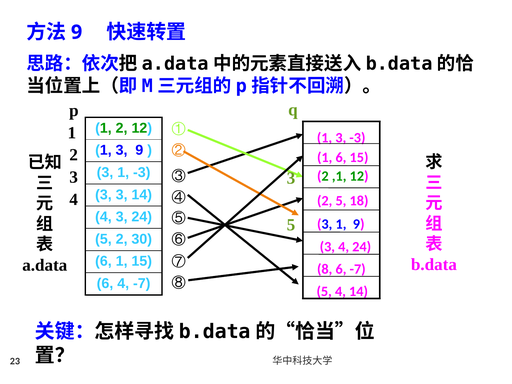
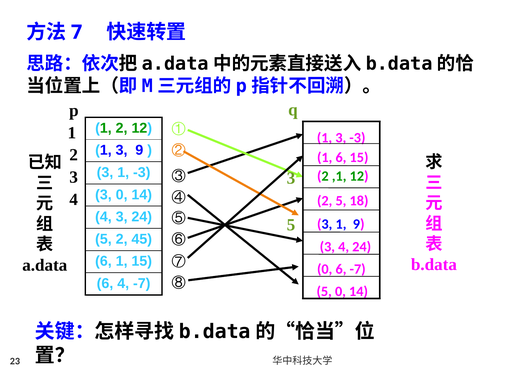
9 at (77, 32): 9 -> 7
3 3: 3 -> 0
30: 30 -> 45
8 at (325, 269): 8 -> 0
5 4: 4 -> 0
